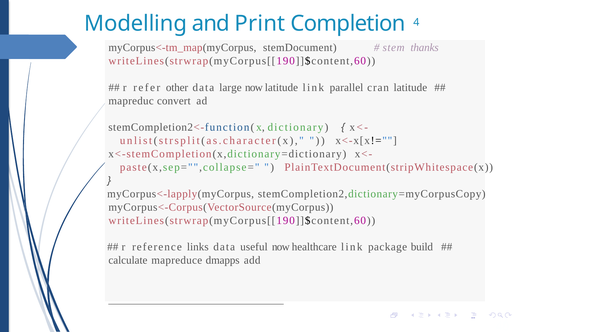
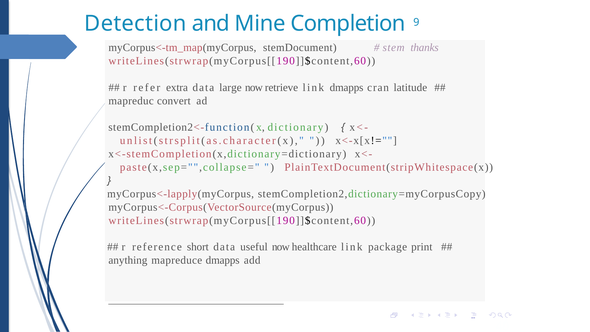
Modelling: Modelling -> Detection
Print: Print -> Mine
4: 4 -> 9
other: other -> extra
now latitude: latitude -> retrieve
link parallel: parallel -> dmapps
links: links -> short
build: build -> print
calculate: calculate -> anything
